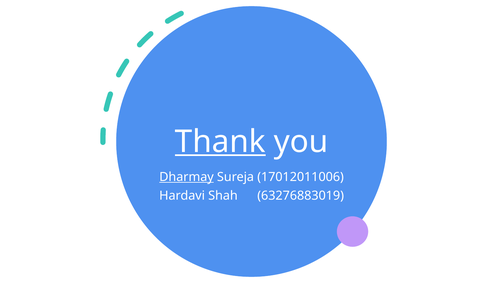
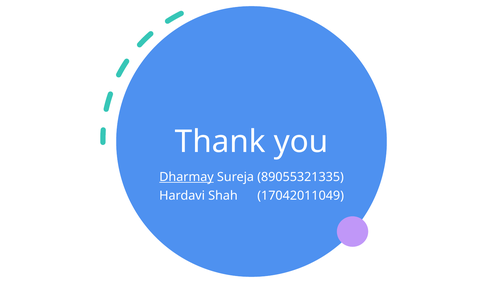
Thank underline: present -> none
17012011006: 17012011006 -> 89055321335
63276883019: 63276883019 -> 17042011049
